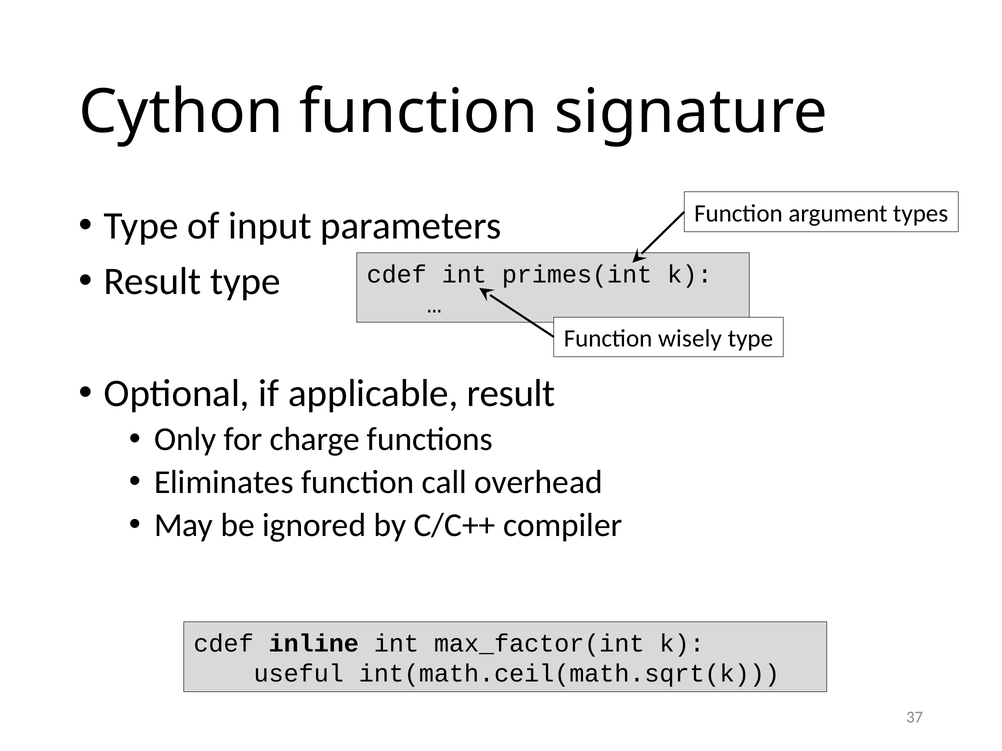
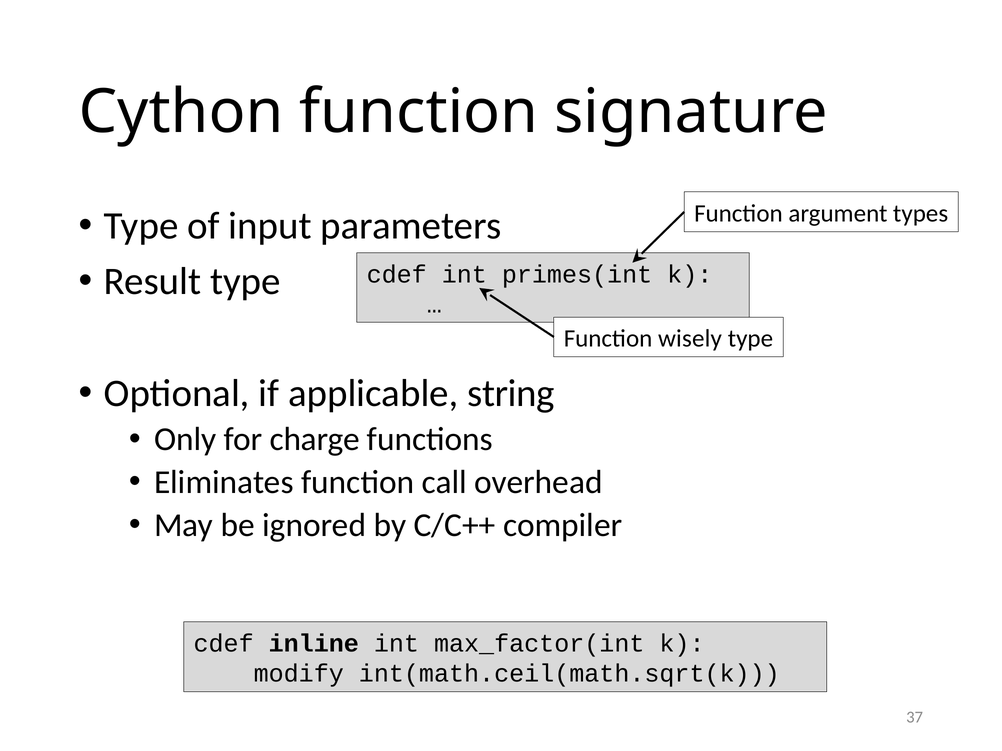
applicable result: result -> string
useful: useful -> modify
